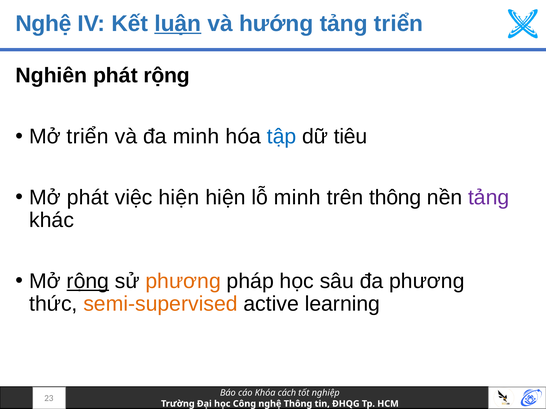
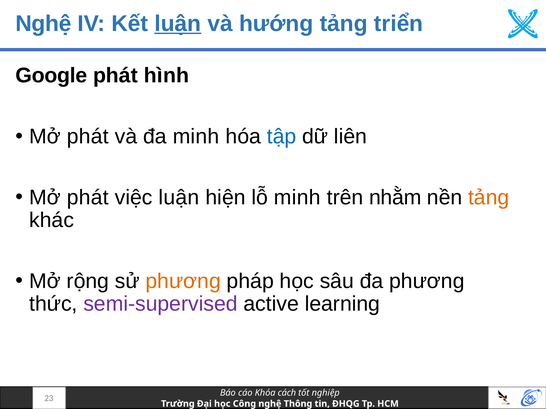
Nghiên: Nghiên -> Google
phát rộng: rộng -> hình
triển at (88, 137): triển -> phát
tiêu: tiêu -> liên
việc hiện: hiện -> luận
trên thông: thông -> nhằm
tảng at (489, 198) colour: purple -> orange
rộng at (88, 281) underline: present -> none
semi-supervised colour: orange -> purple
